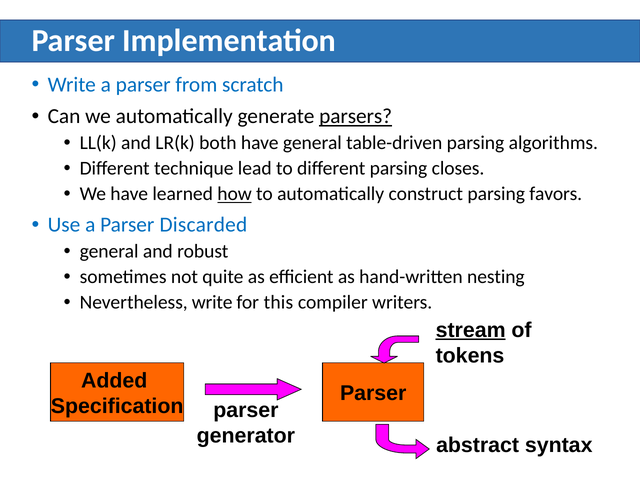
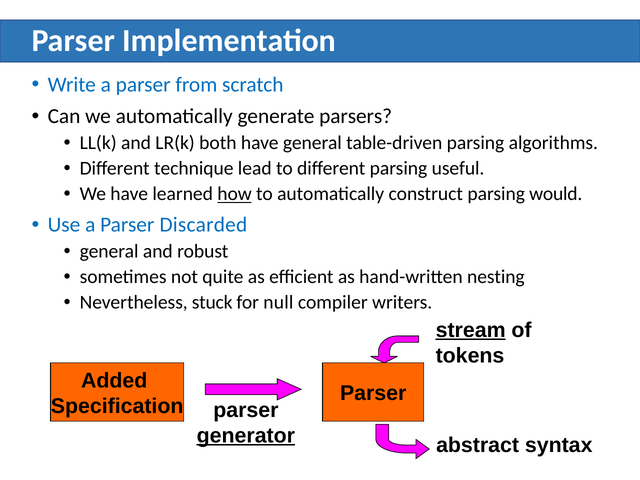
parsers underline: present -> none
closes: closes -> useful
favors: favors -> would
Nevertheless write: write -> stuck
this: this -> null
generator underline: none -> present
